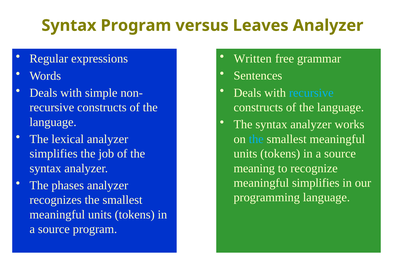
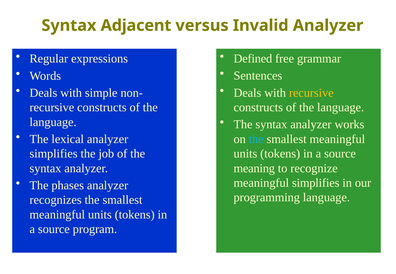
Syntax Program: Program -> Adjacent
Leaves: Leaves -> Invalid
Written: Written -> Defined
recursive at (311, 93) colour: light blue -> yellow
